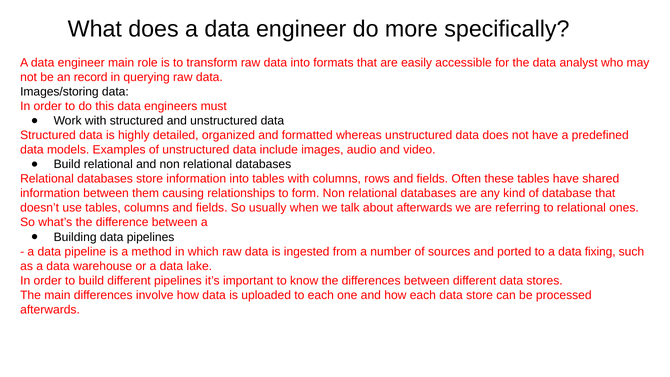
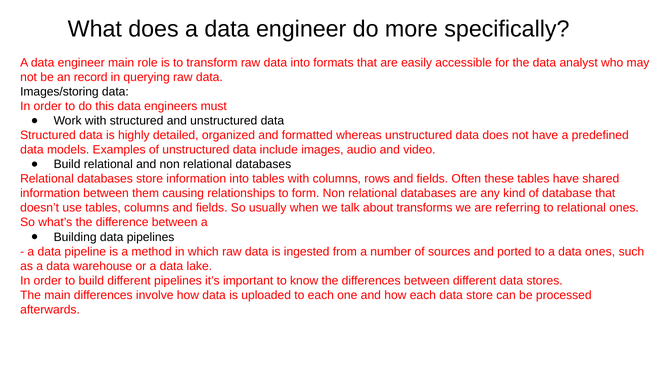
about afterwards: afterwards -> transforms
data fixing: fixing -> ones
